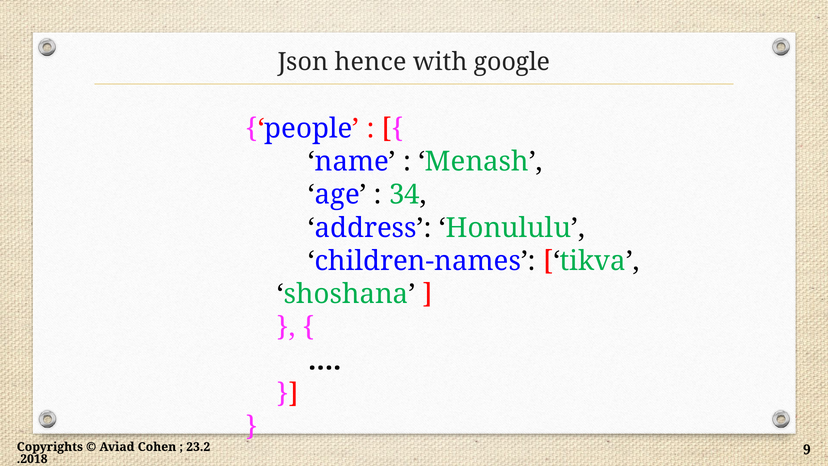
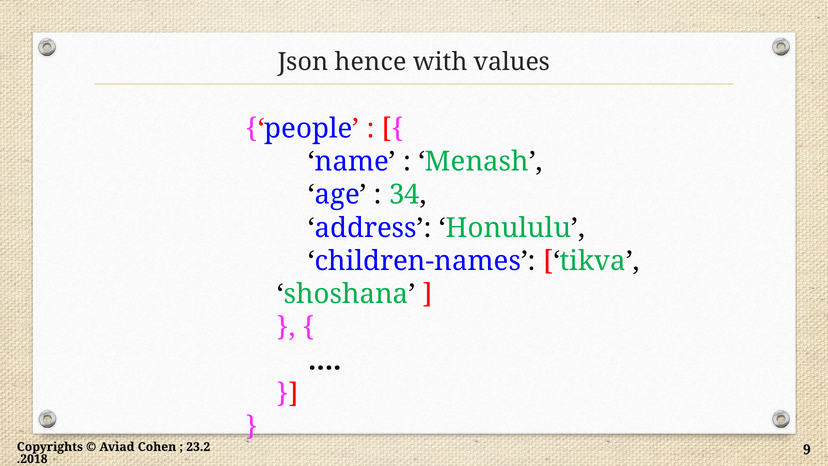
google: google -> values
